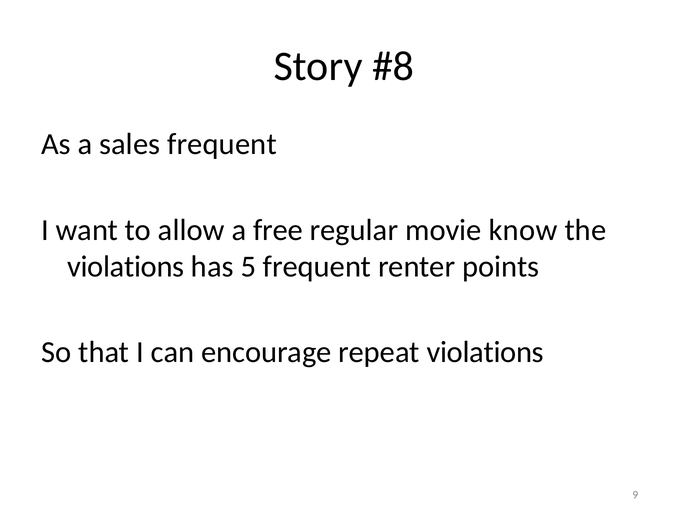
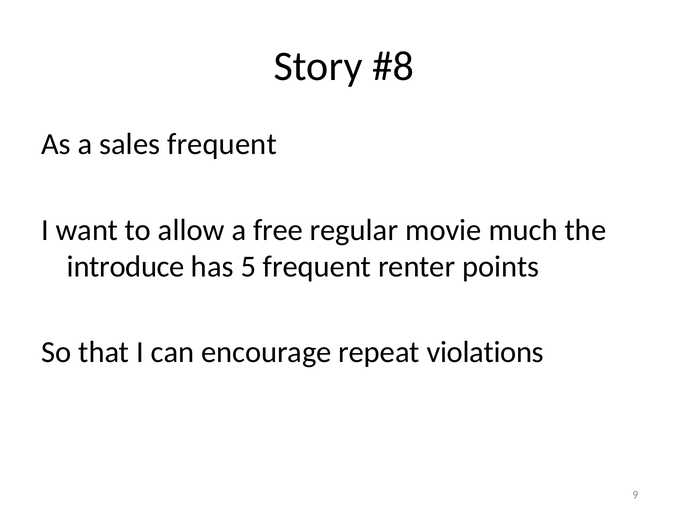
know: know -> much
violations at (126, 267): violations -> introduce
